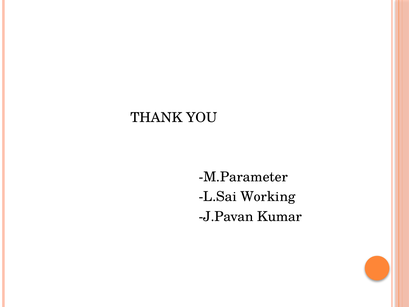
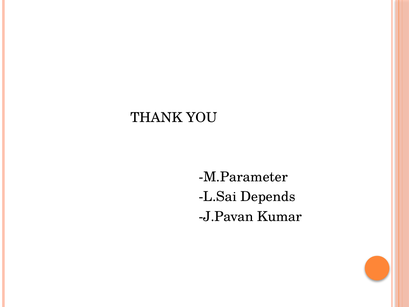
Working: Working -> Depends
